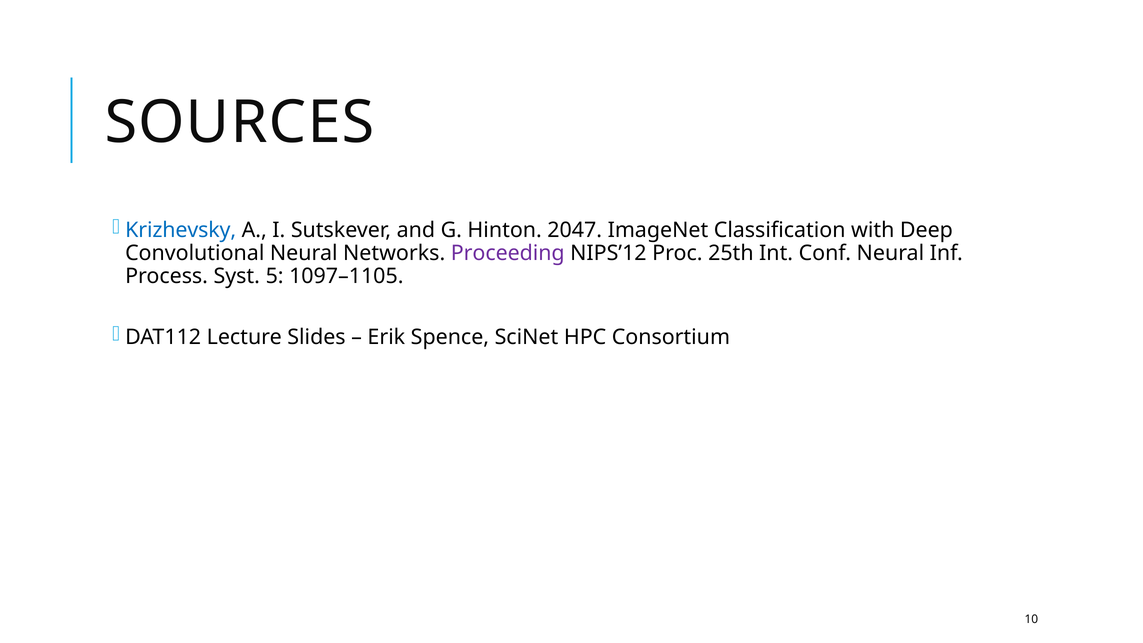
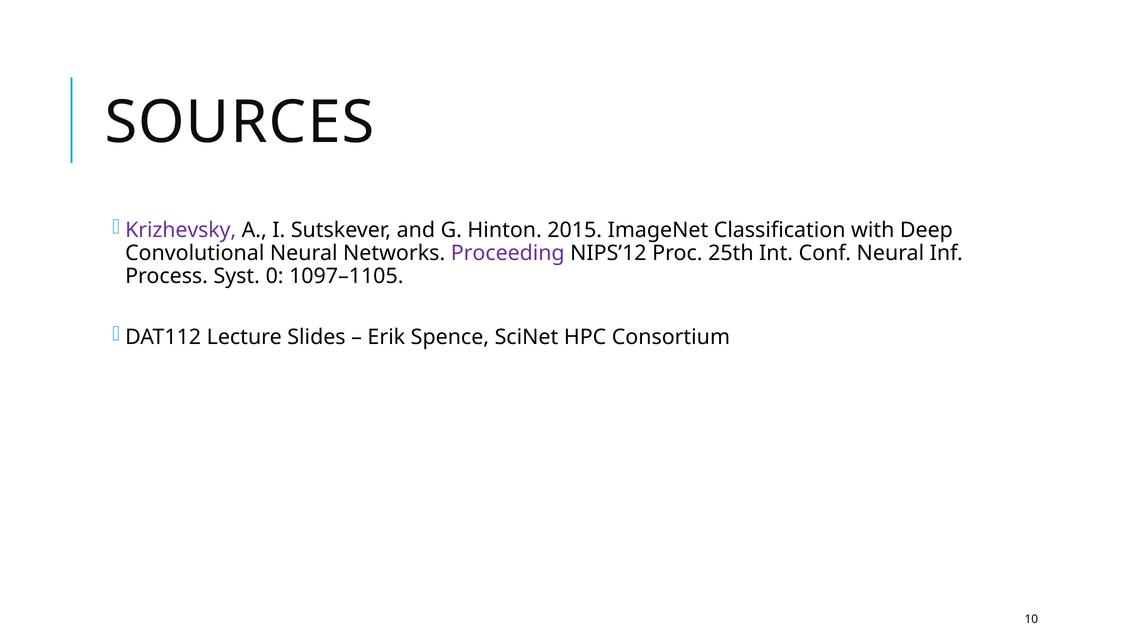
Krizhevsky colour: blue -> purple
2047: 2047 -> 2015
5: 5 -> 0
